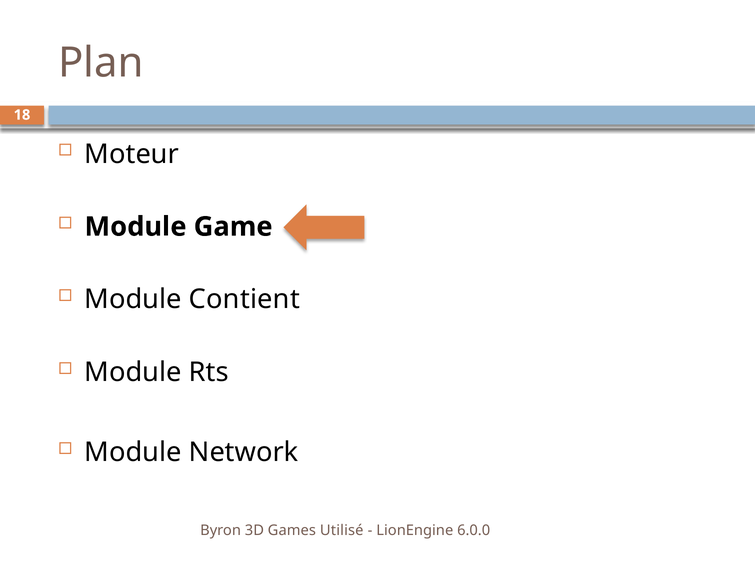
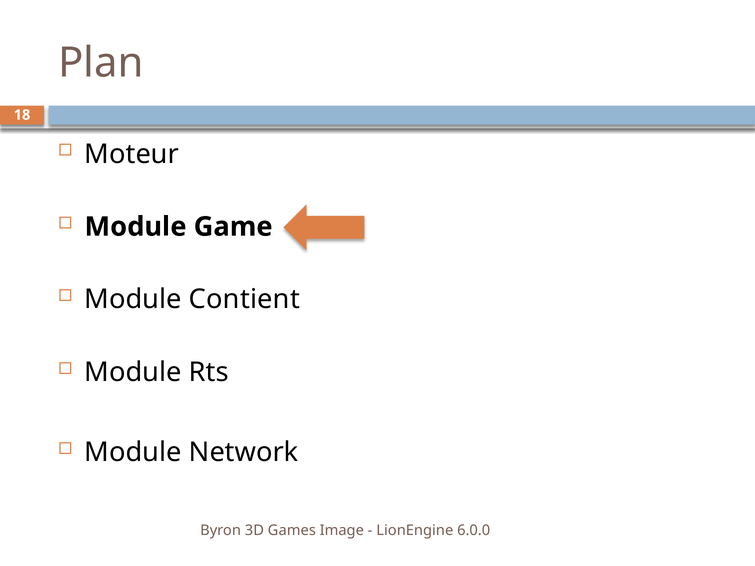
Utilisé: Utilisé -> Image
